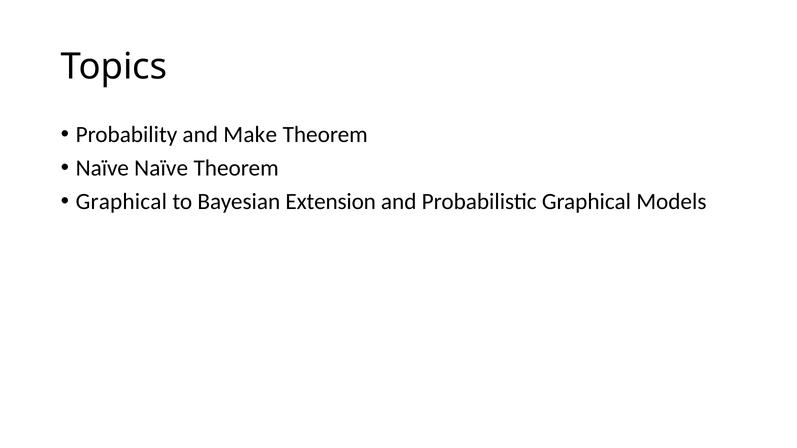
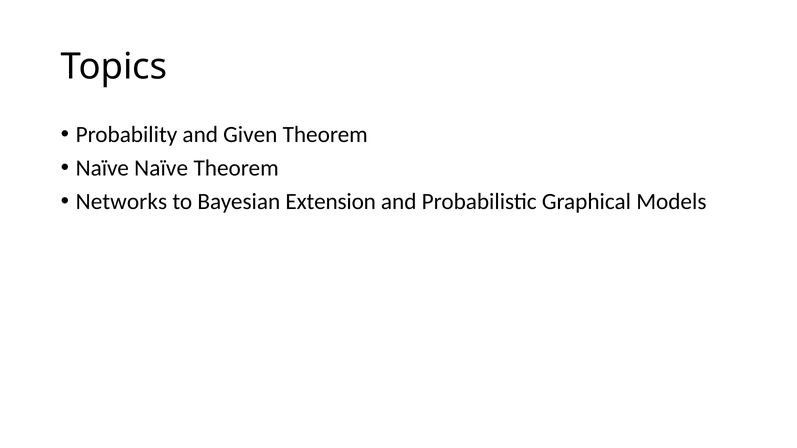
Make: Make -> Given
Graphical at (121, 202): Graphical -> Networks
